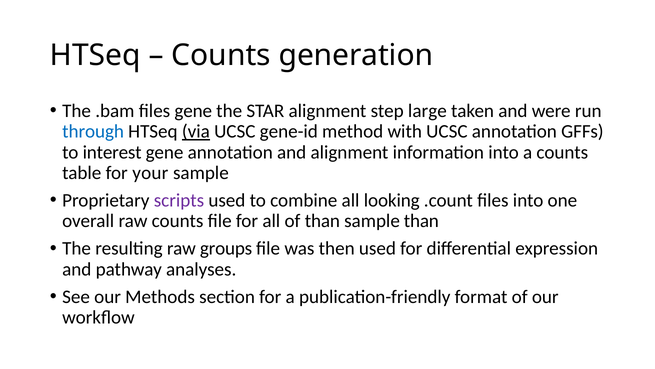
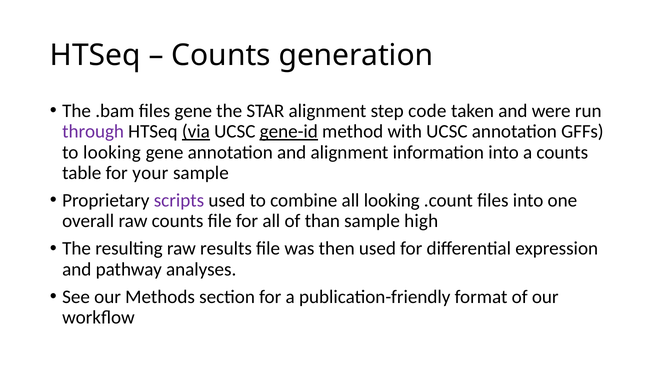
large: large -> code
through colour: blue -> purple
gene-id underline: none -> present
to interest: interest -> looking
sample than: than -> high
groups: groups -> results
